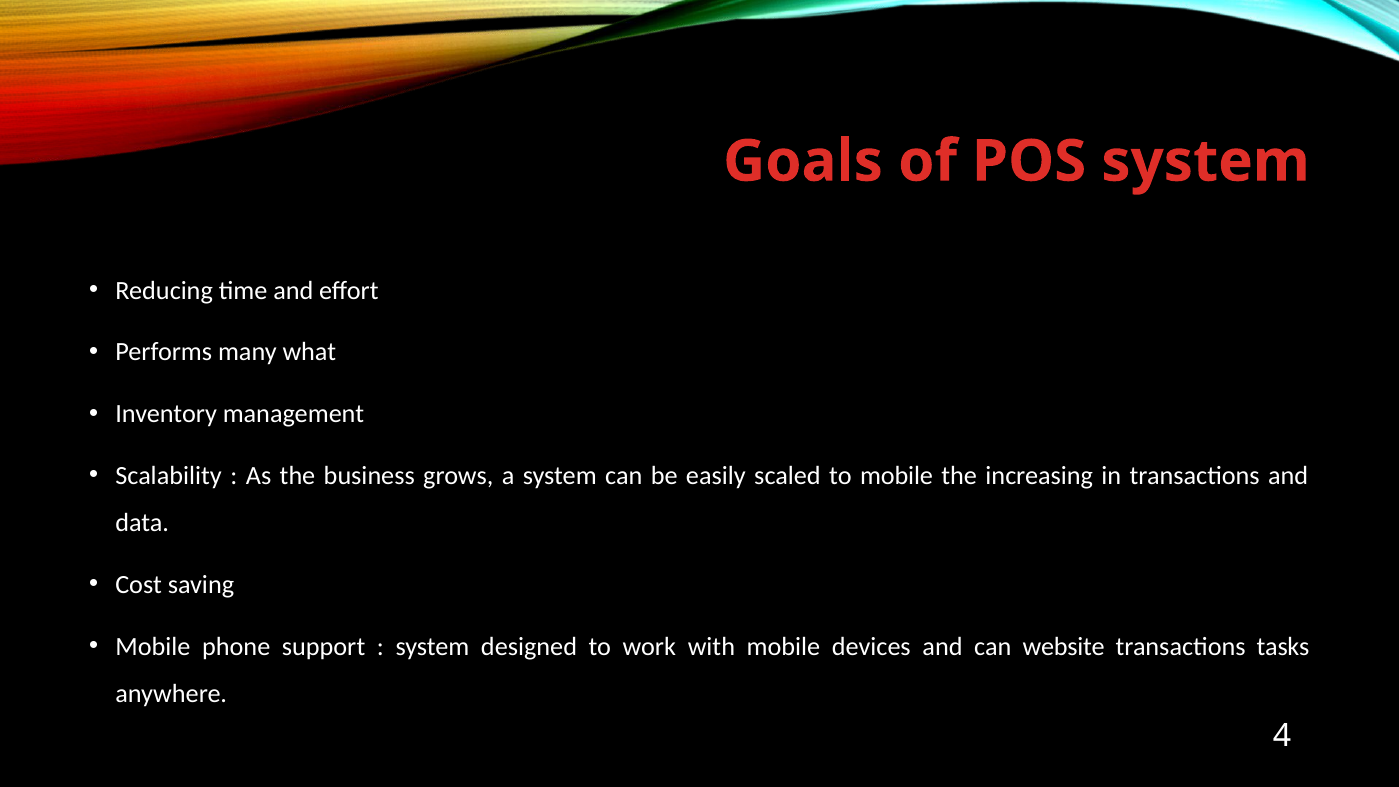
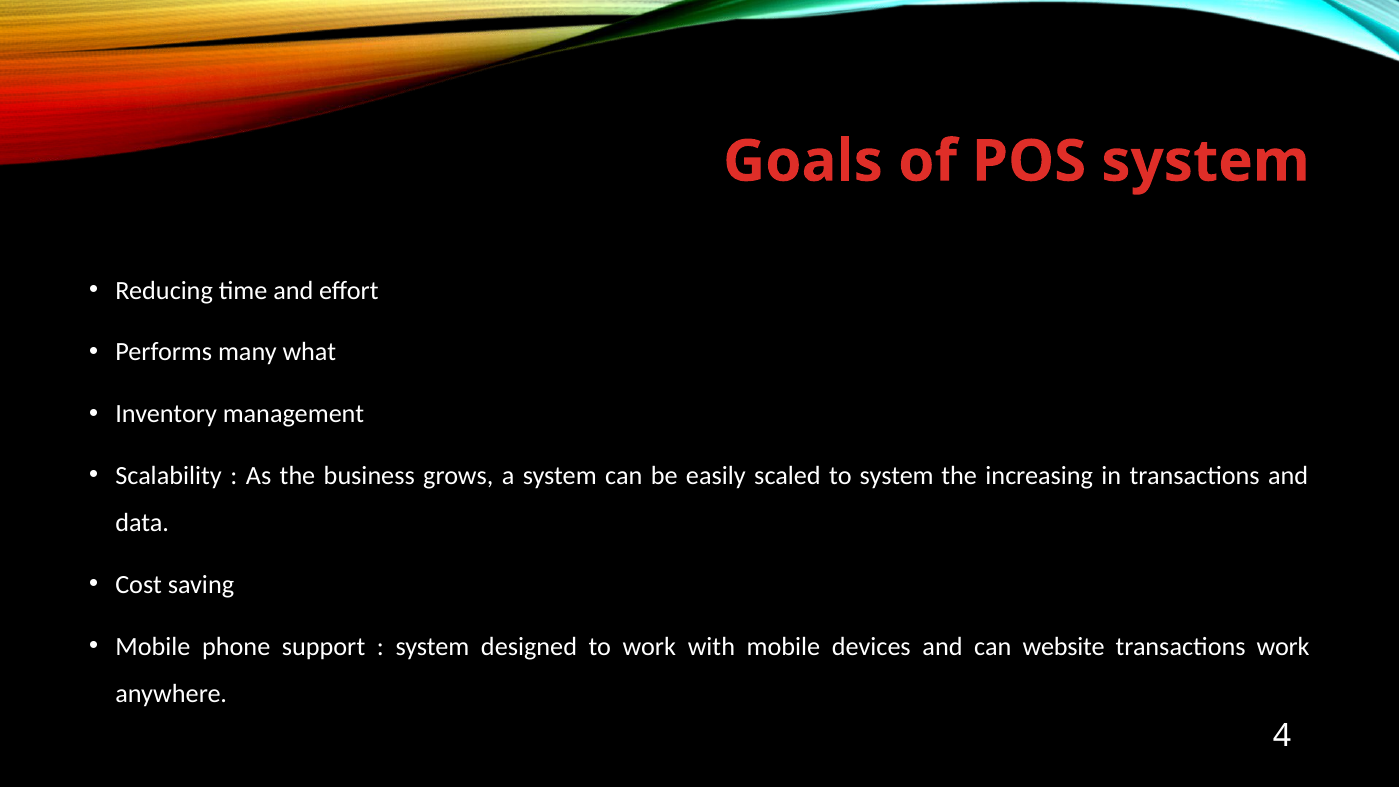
to mobile: mobile -> system
transactions tasks: tasks -> work
